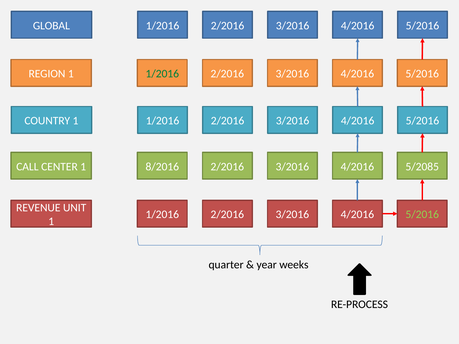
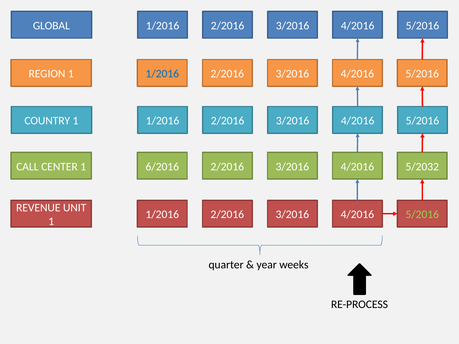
1/2016 at (162, 74) colour: green -> blue
8/2016: 8/2016 -> 6/2016
5/2085: 5/2085 -> 5/2032
